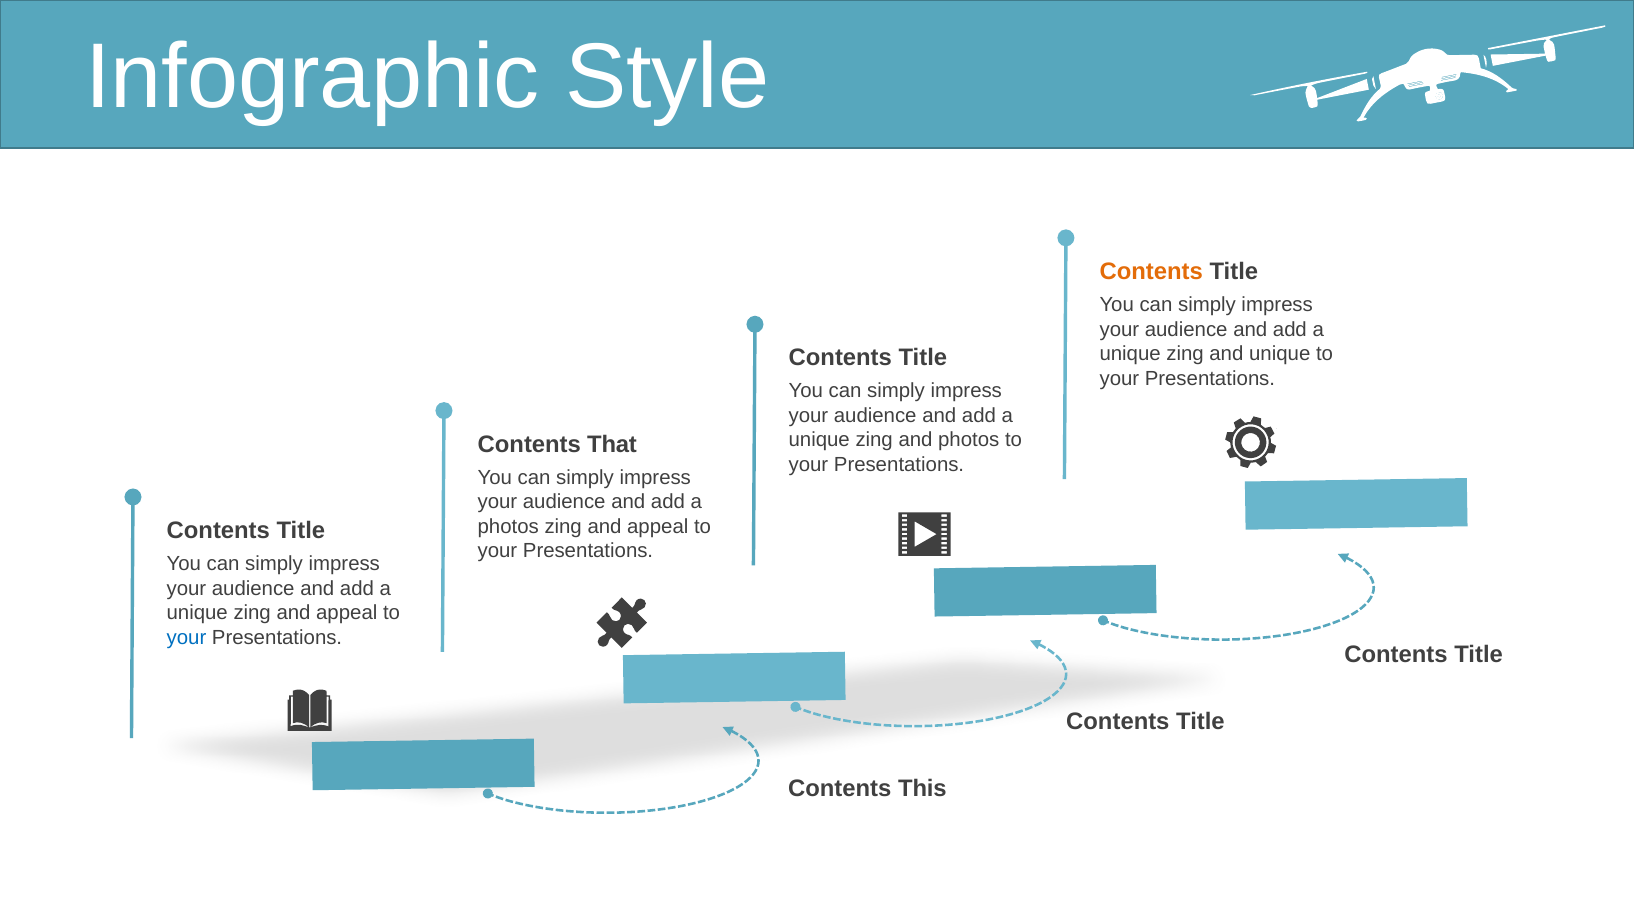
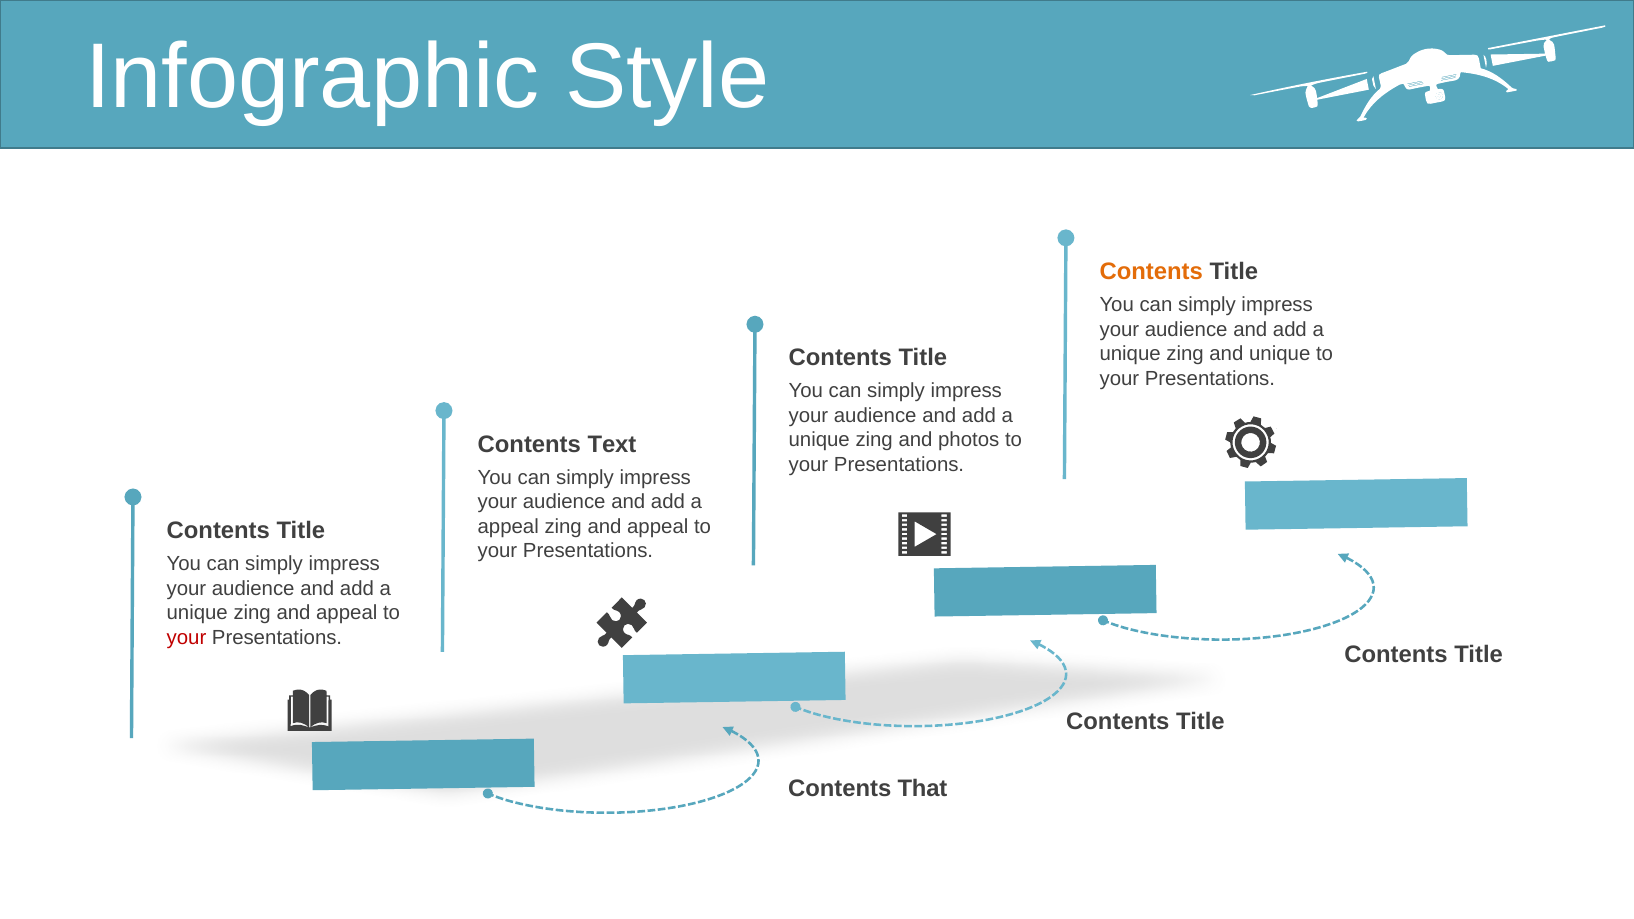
That: That -> Text
photos at (508, 527): photos -> appeal
your at (186, 638) colour: blue -> red
This: This -> That
